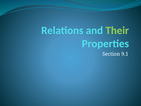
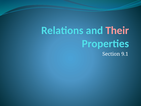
Their colour: light green -> pink
